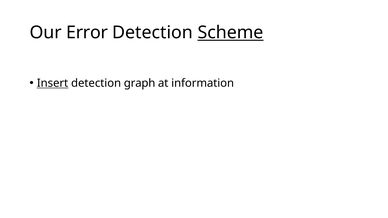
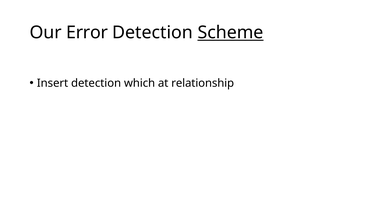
Insert underline: present -> none
graph: graph -> which
information: information -> relationship
